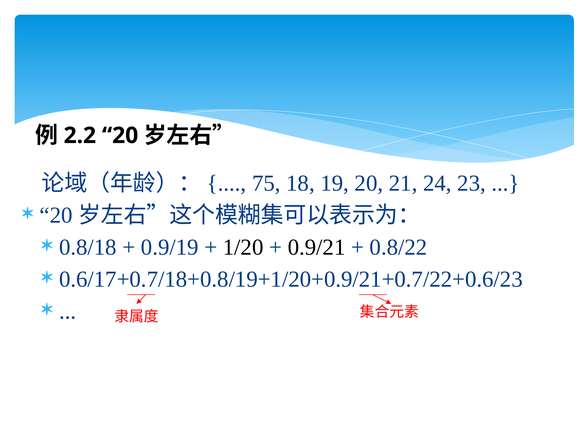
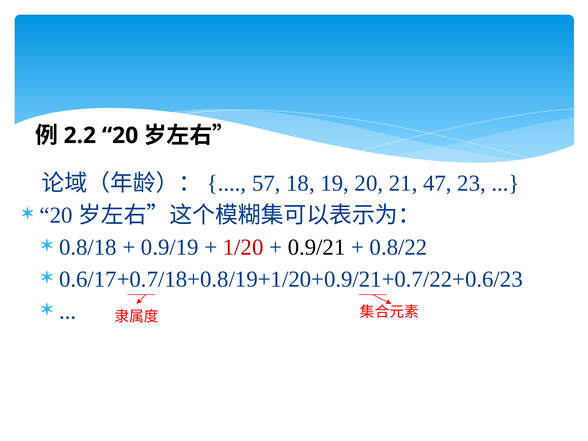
75: 75 -> 57
24: 24 -> 47
1/20 colour: black -> red
